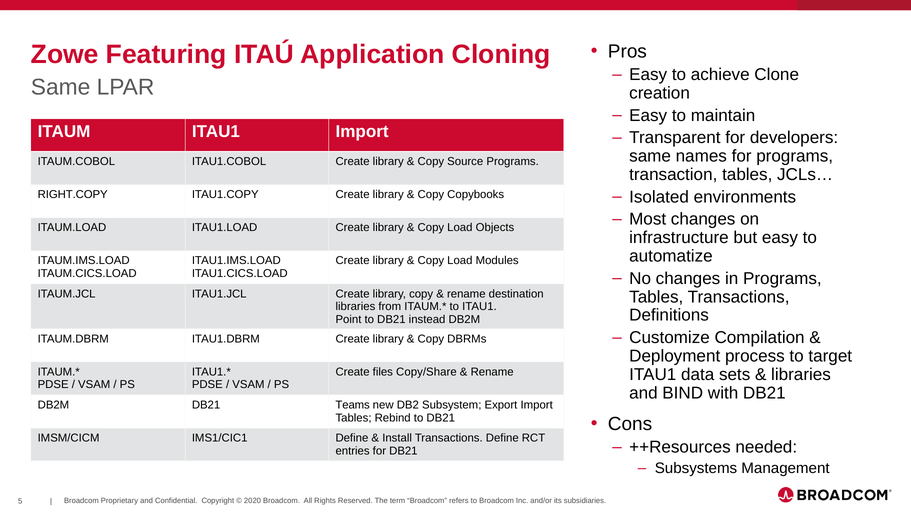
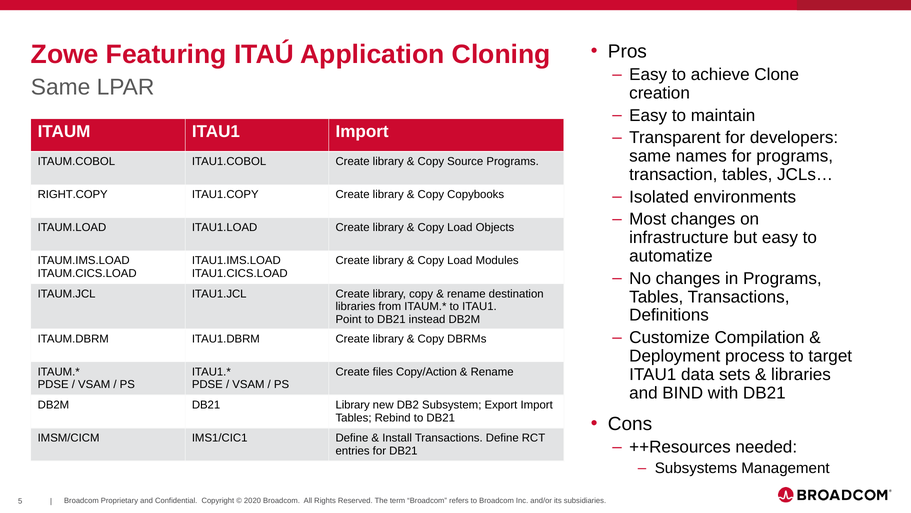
Copy/Share: Copy/Share -> Copy/Action
DB21 Teams: Teams -> Library
